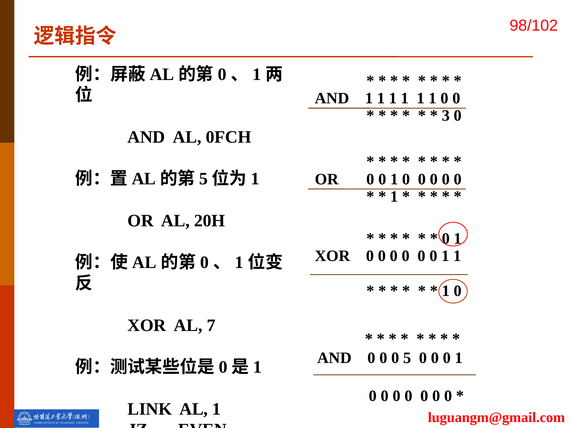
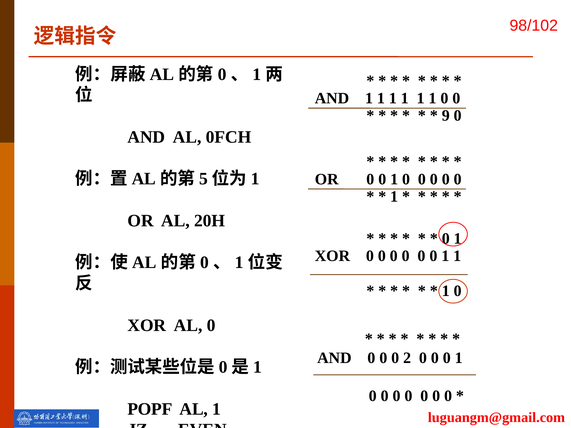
3: 3 -> 9
AL 7: 7 -> 0
5: 5 -> 2
LINK: LINK -> POPF
